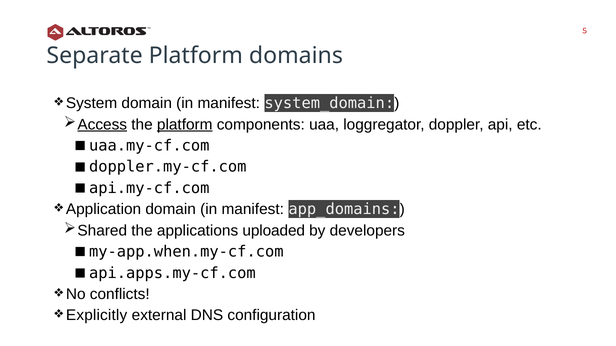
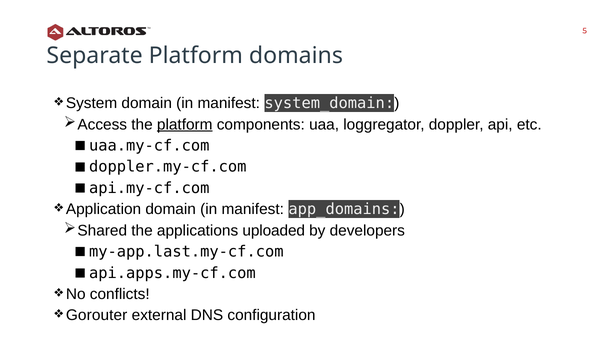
Access underline: present -> none
my-app.when.my-cf.com: my-app.when.my-cf.com -> my-app.last.my-cf.com
Explicitly: Explicitly -> Gorouter
